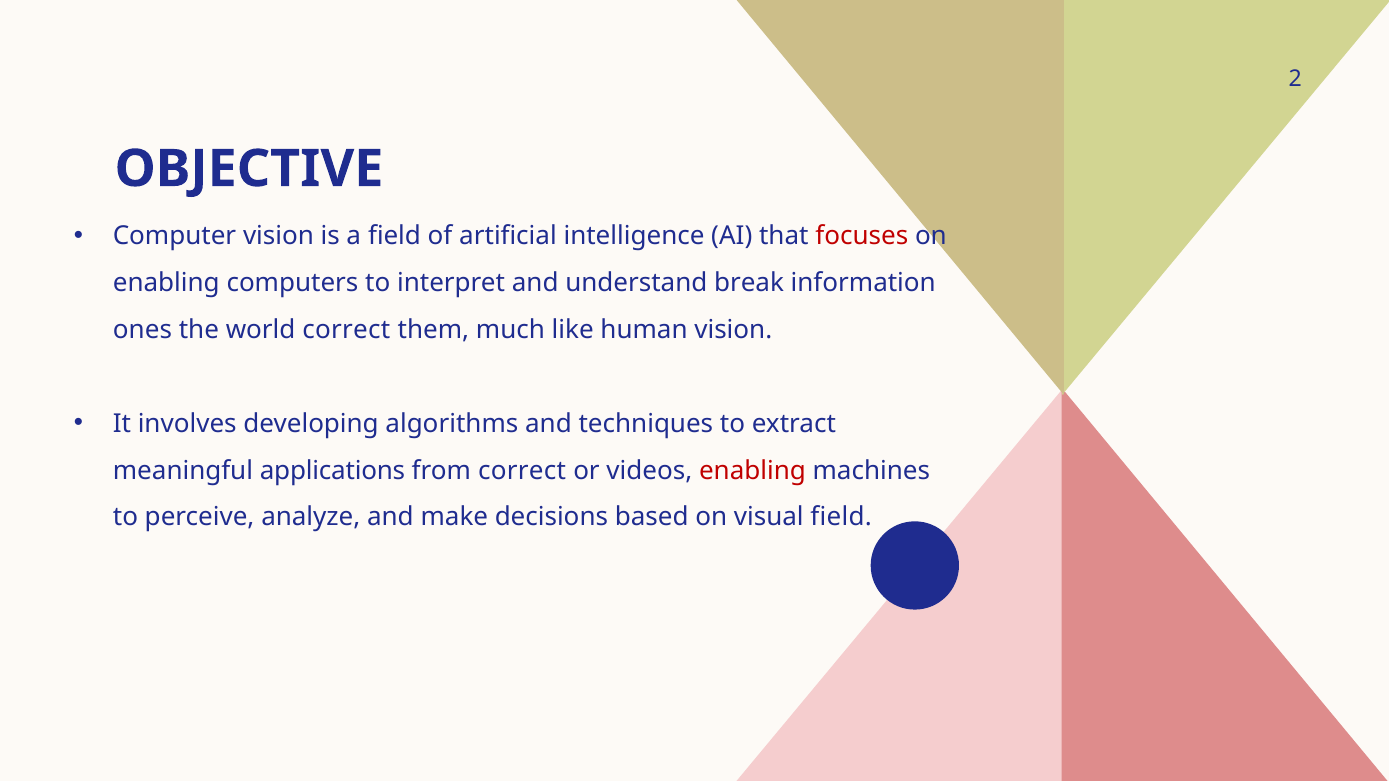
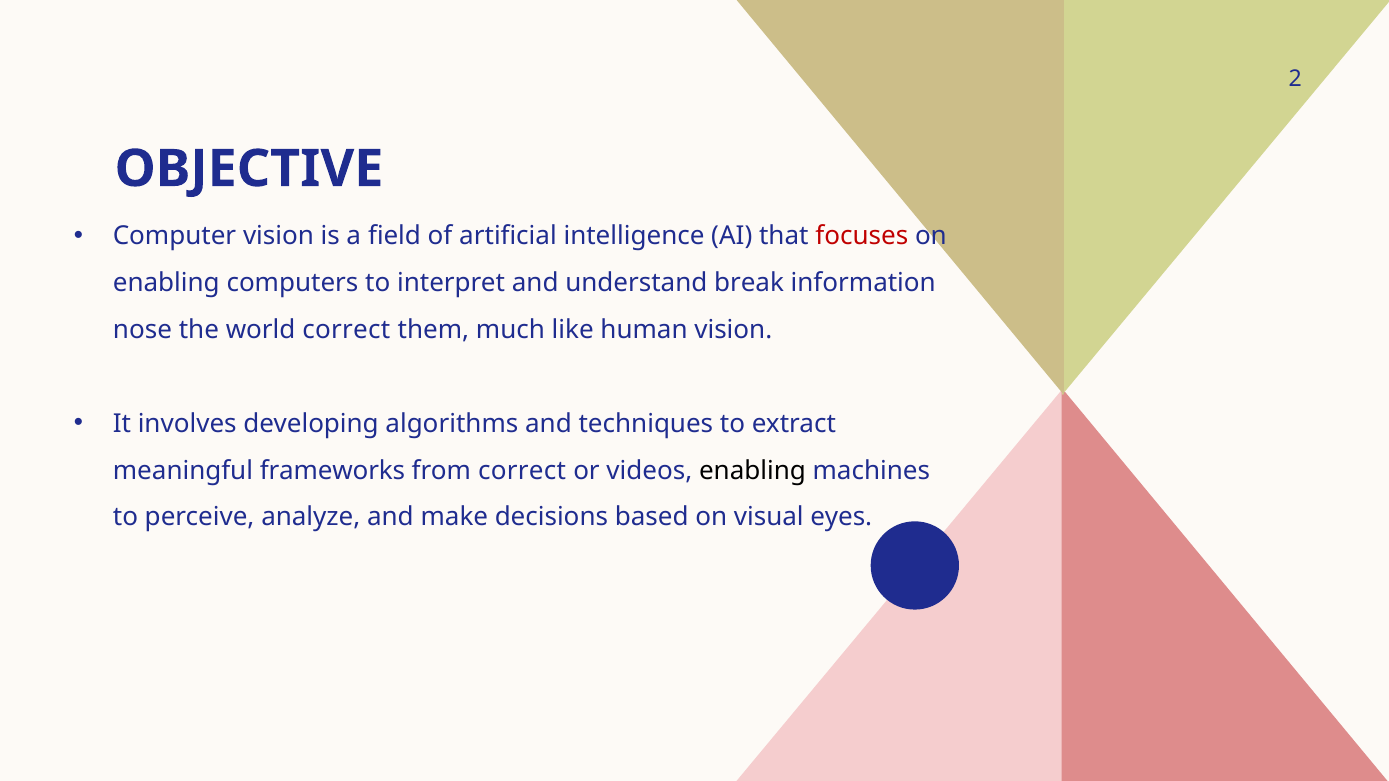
ones: ones -> nose
applications: applications -> frameworks
enabling at (753, 471) colour: red -> black
visual field: field -> eyes
